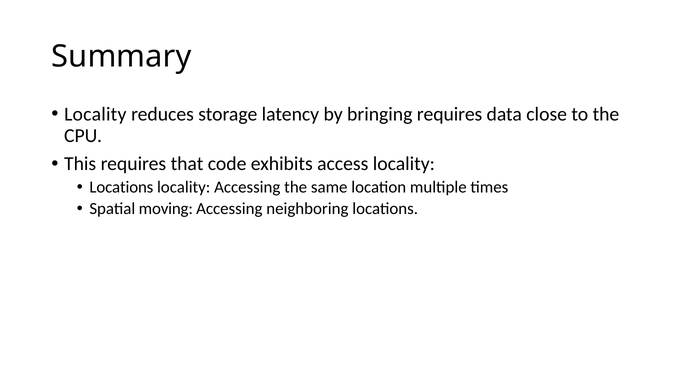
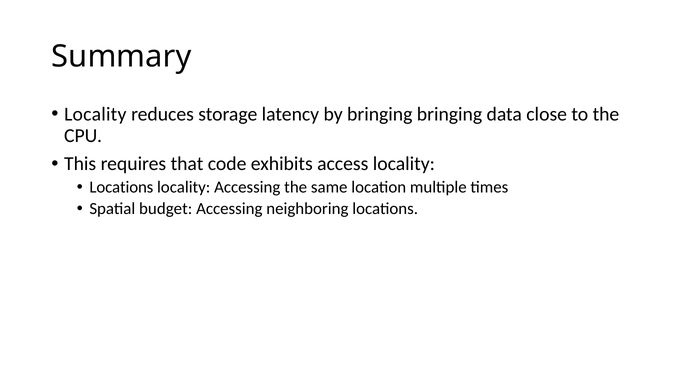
bringing requires: requires -> bringing
moving: moving -> budget
